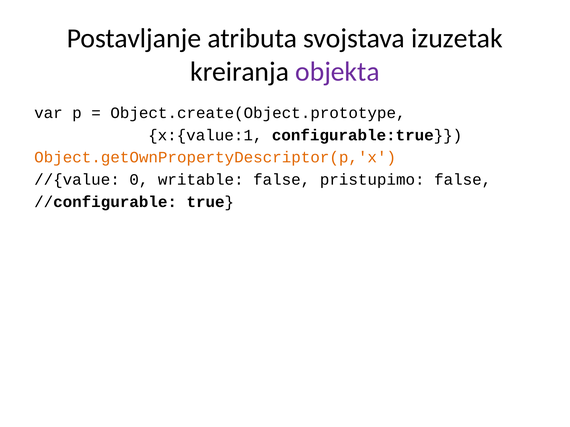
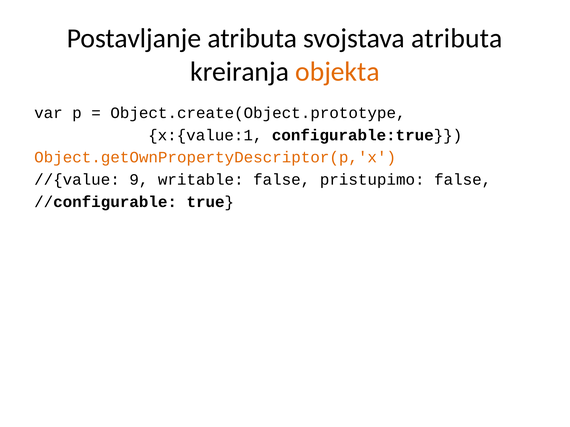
svojstava izuzetak: izuzetak -> atributa
objekta colour: purple -> orange
0: 0 -> 9
